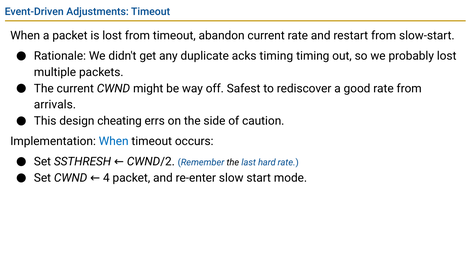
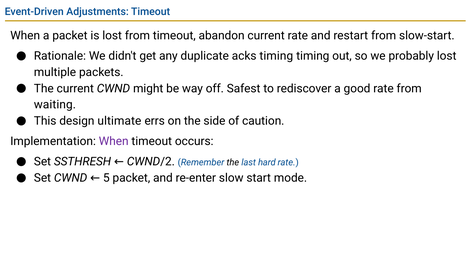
arrivals: arrivals -> waiting
cheating: cheating -> ultimate
When at (114, 141) colour: blue -> purple
4: 4 -> 5
